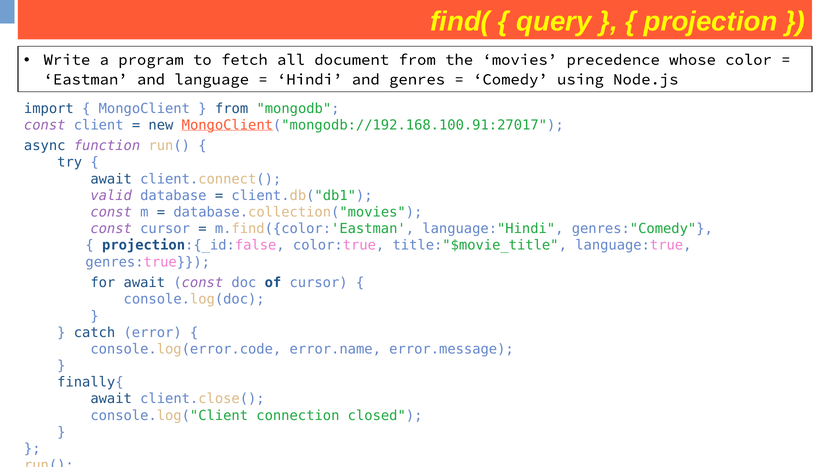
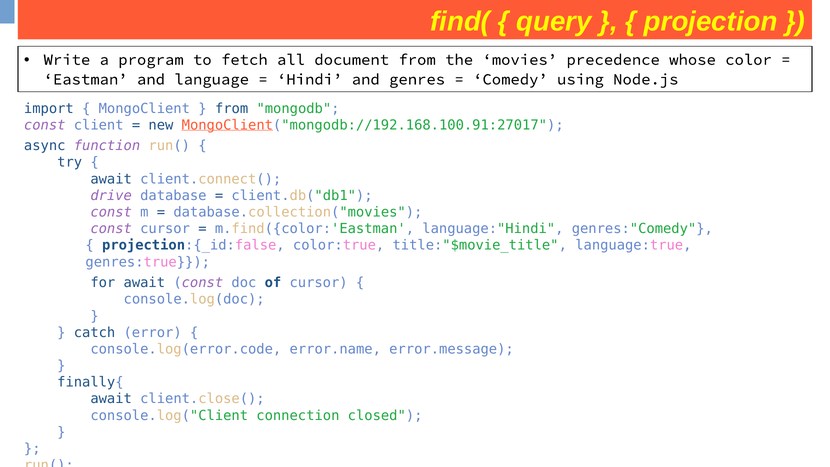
valid: valid -> drive
